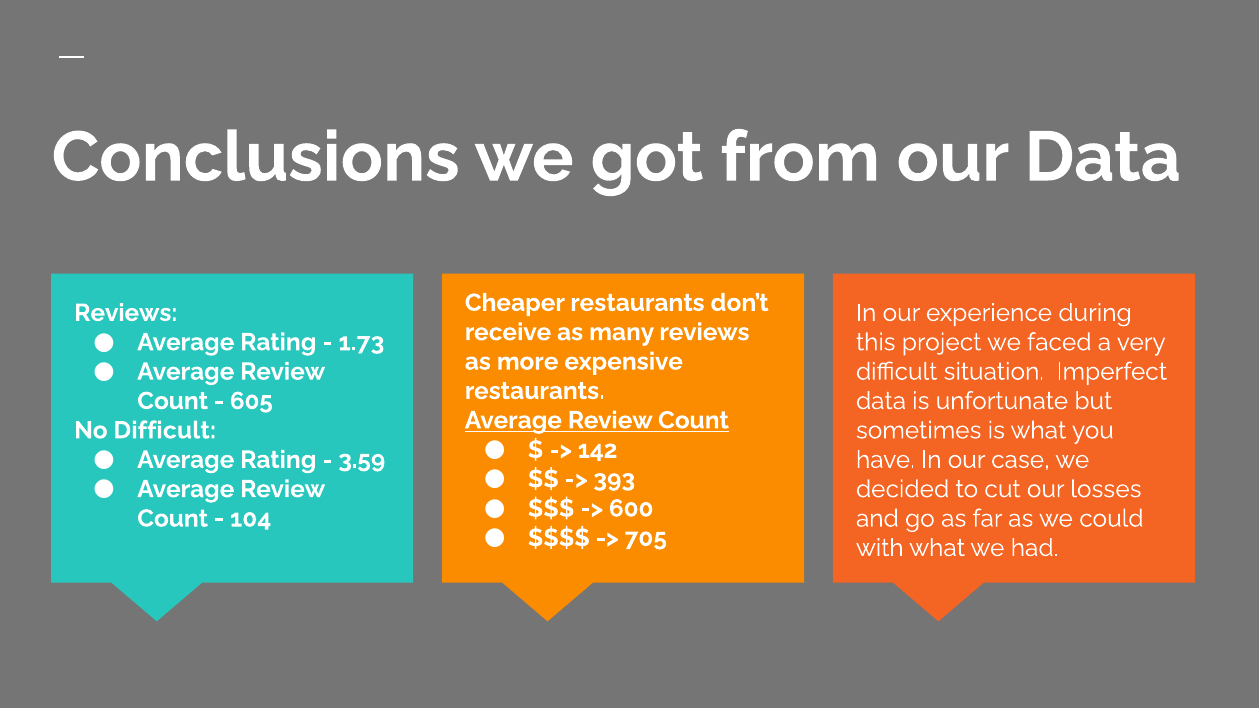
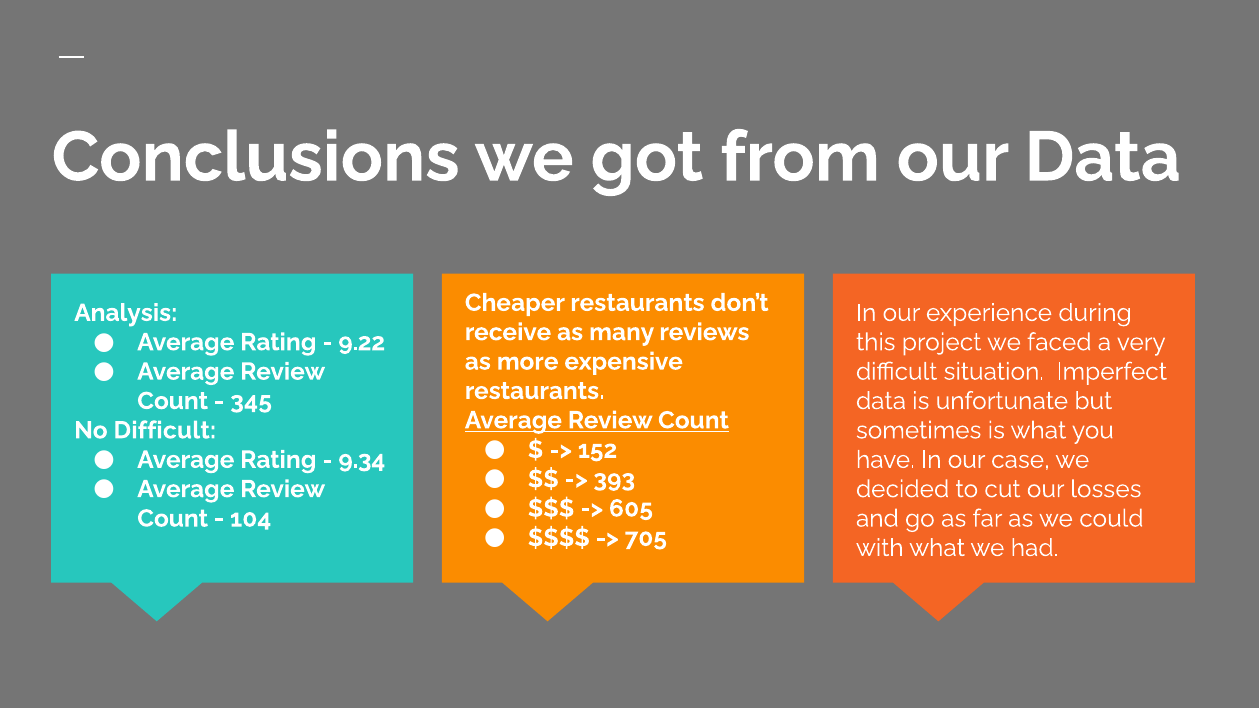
Reviews at (126, 313): Reviews -> Analysis
1.73: 1.73 -> 9.22
605: 605 -> 345
142: 142 -> 152
3.59: 3.59 -> 9.34
600: 600 -> 605
